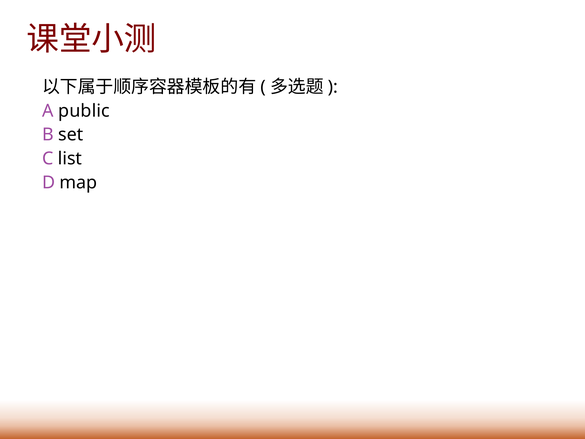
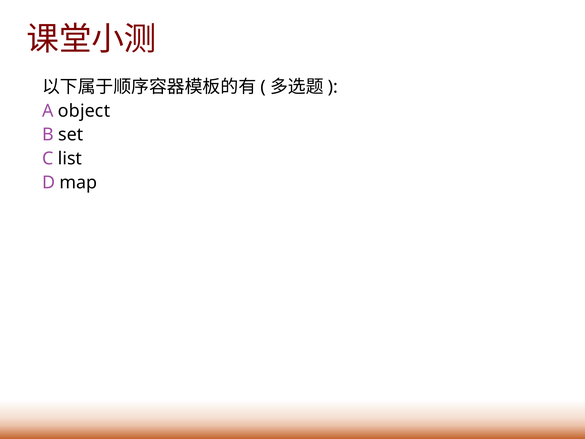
public: public -> object
